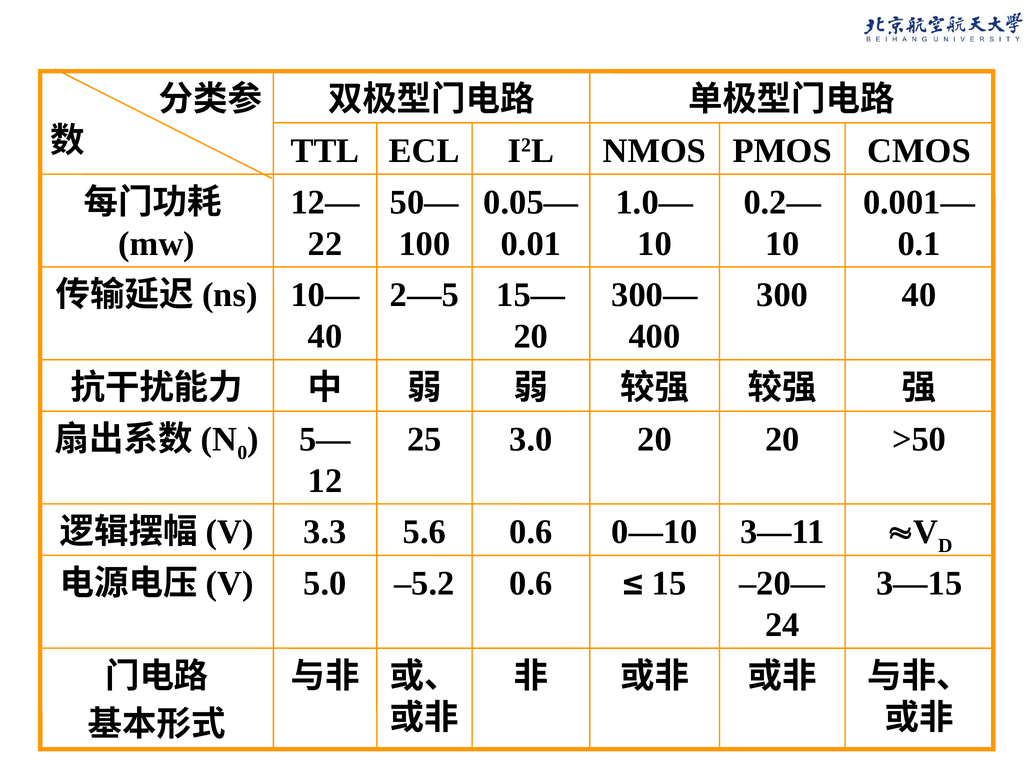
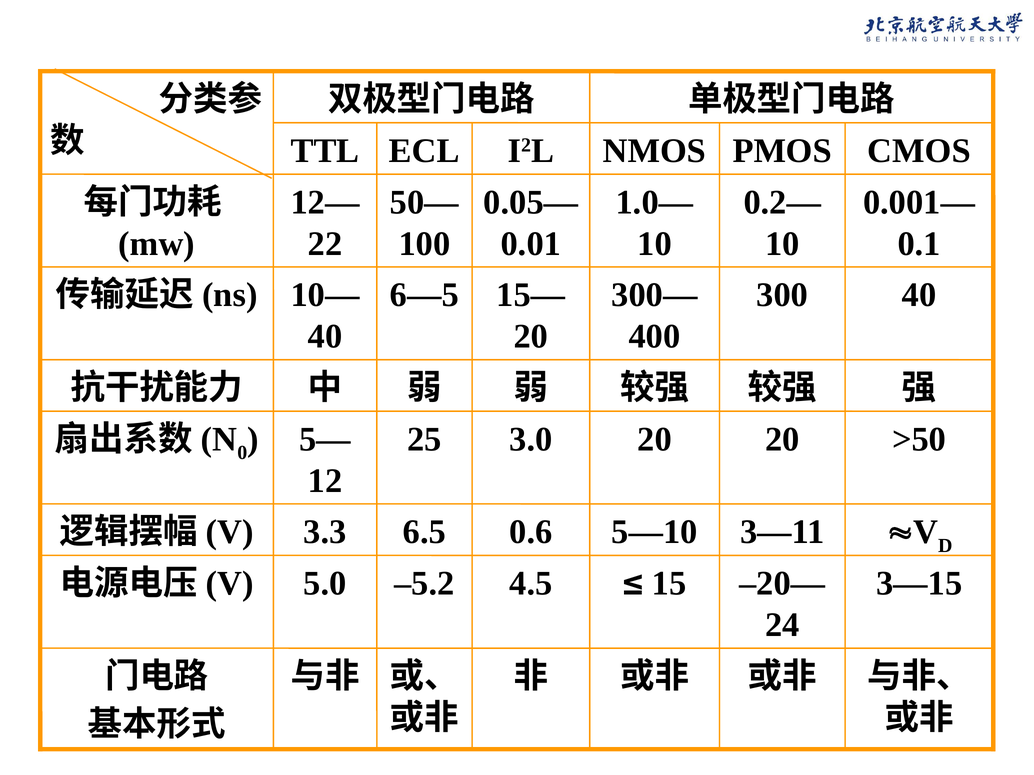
2—5: 2—5 -> 6—5
5.6: 5.6 -> 6.5
0—10: 0—10 -> 5—10
0.6 at (531, 584): 0.6 -> 4.5
